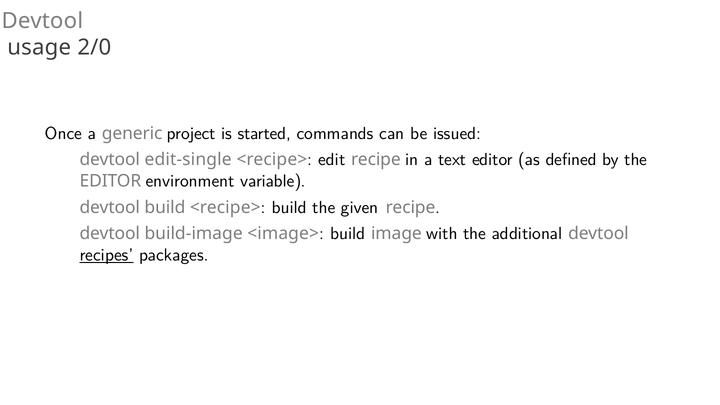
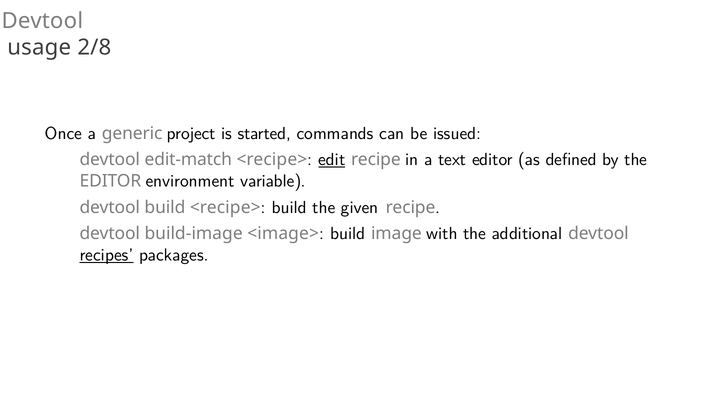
2/0: 2/0 -> 2/8
edit-single: edit-single -> edit-match
edit underline: none -> present
